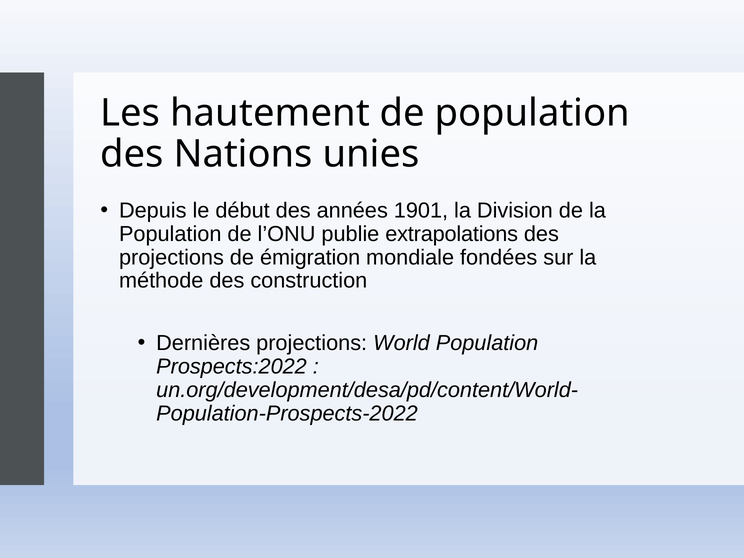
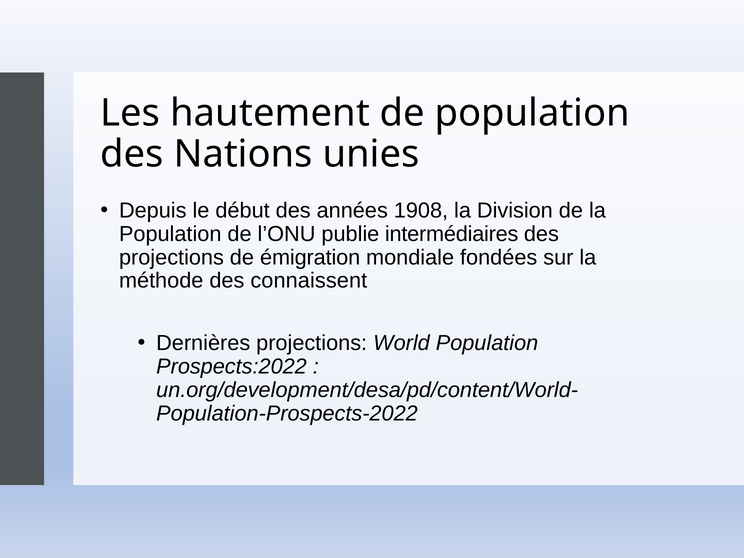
1901: 1901 -> 1908
extrapolations: extrapolations -> intermédiaires
construction: construction -> connaissent
